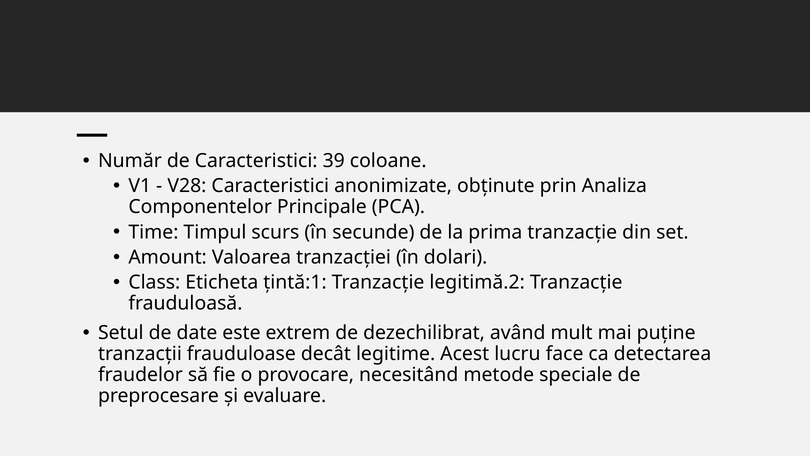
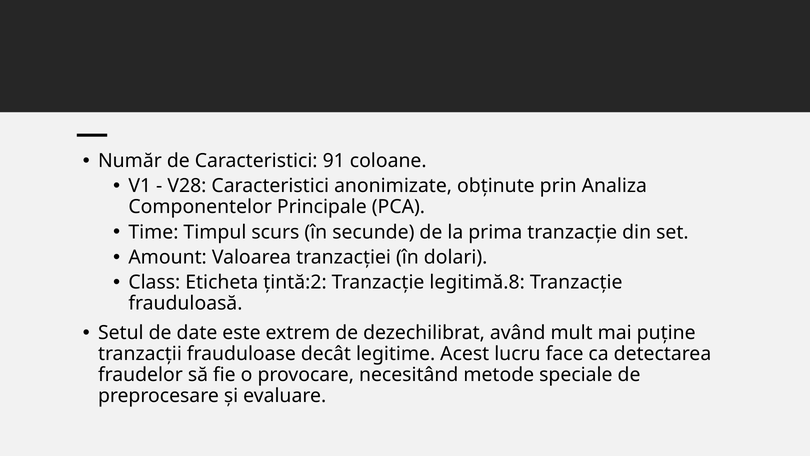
39: 39 -> 91
țintă:1: țintă:1 -> țintă:2
legitimă.2: legitimă.2 -> legitimă.8
